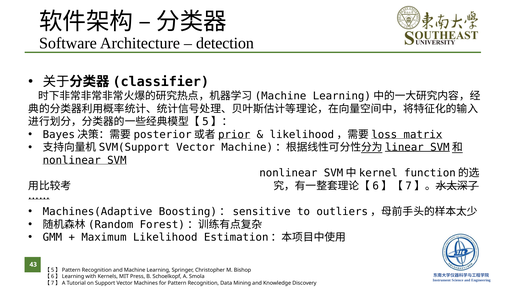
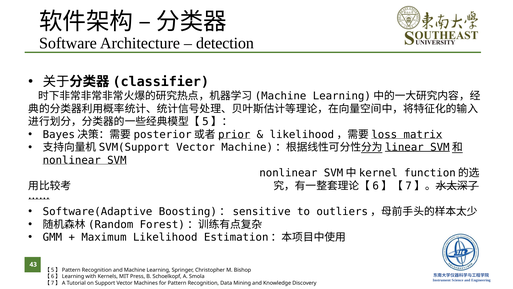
Machines(Adaptive: Machines(Adaptive -> Software(Adaptive
